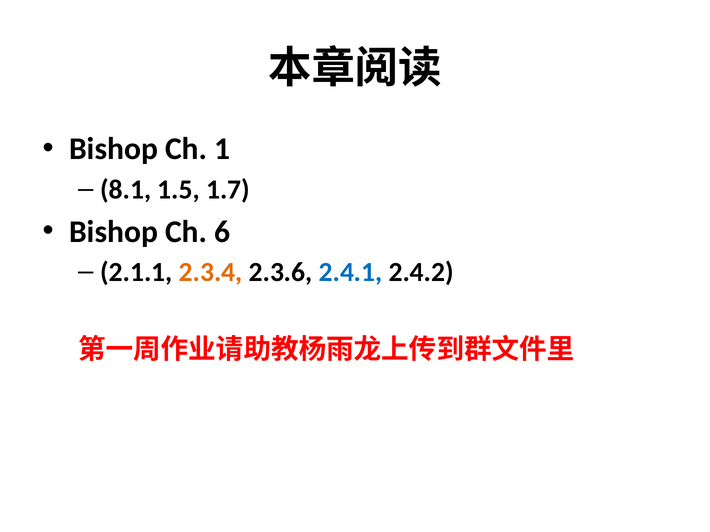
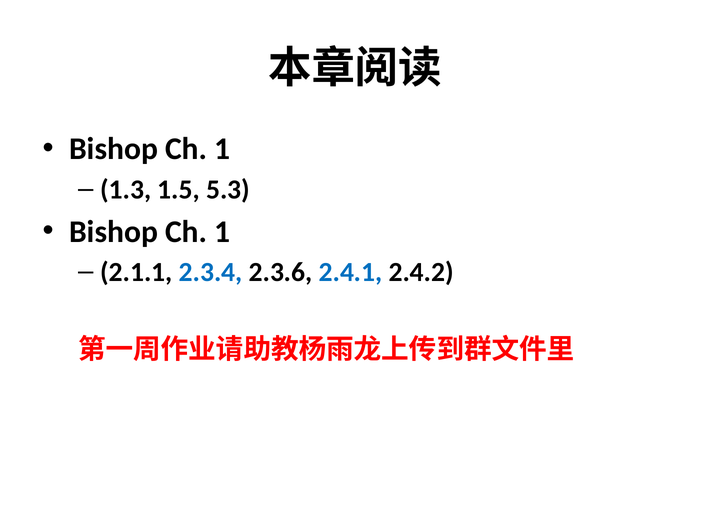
8.1: 8.1 -> 1.3
1.7: 1.7 -> 5.3
6 at (222, 232): 6 -> 1
2.3.4 colour: orange -> blue
